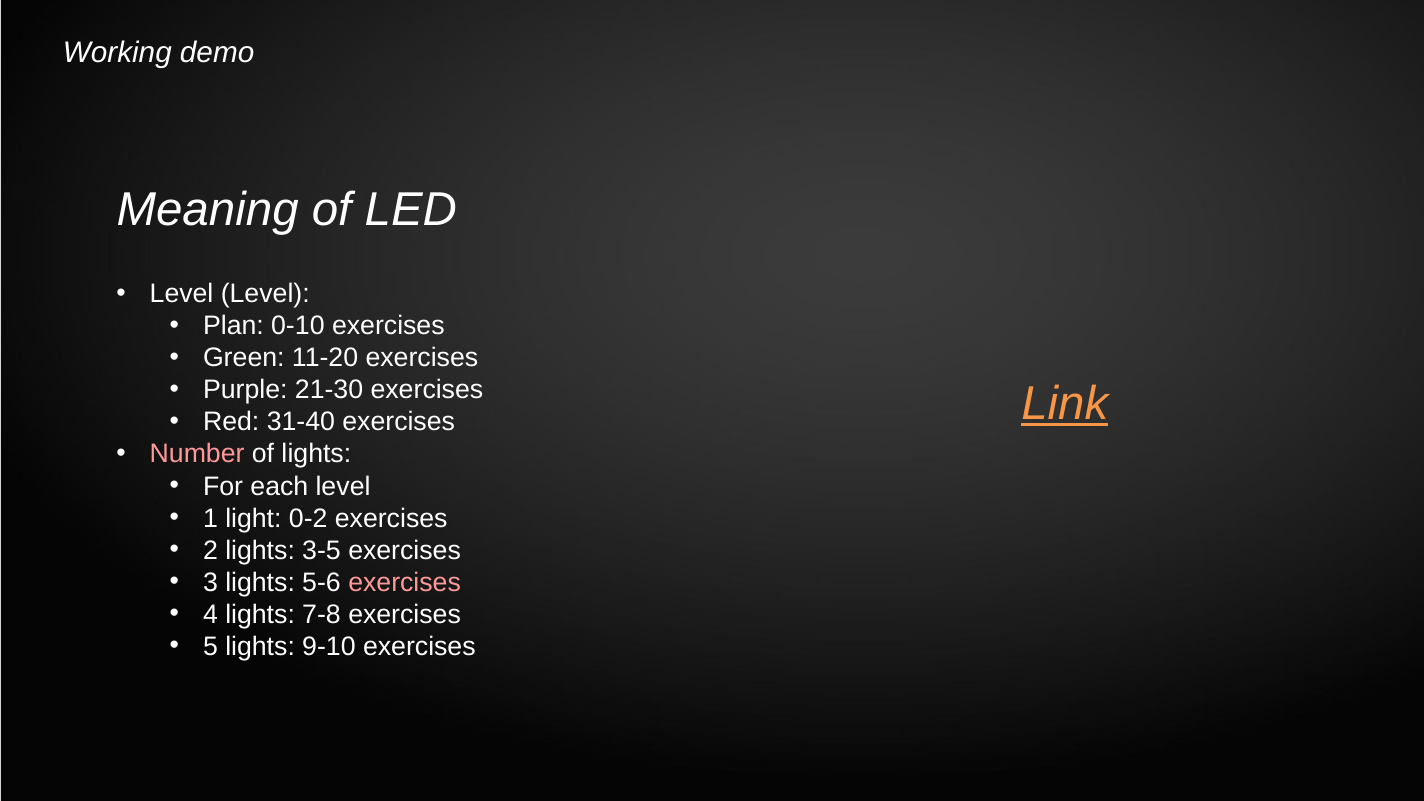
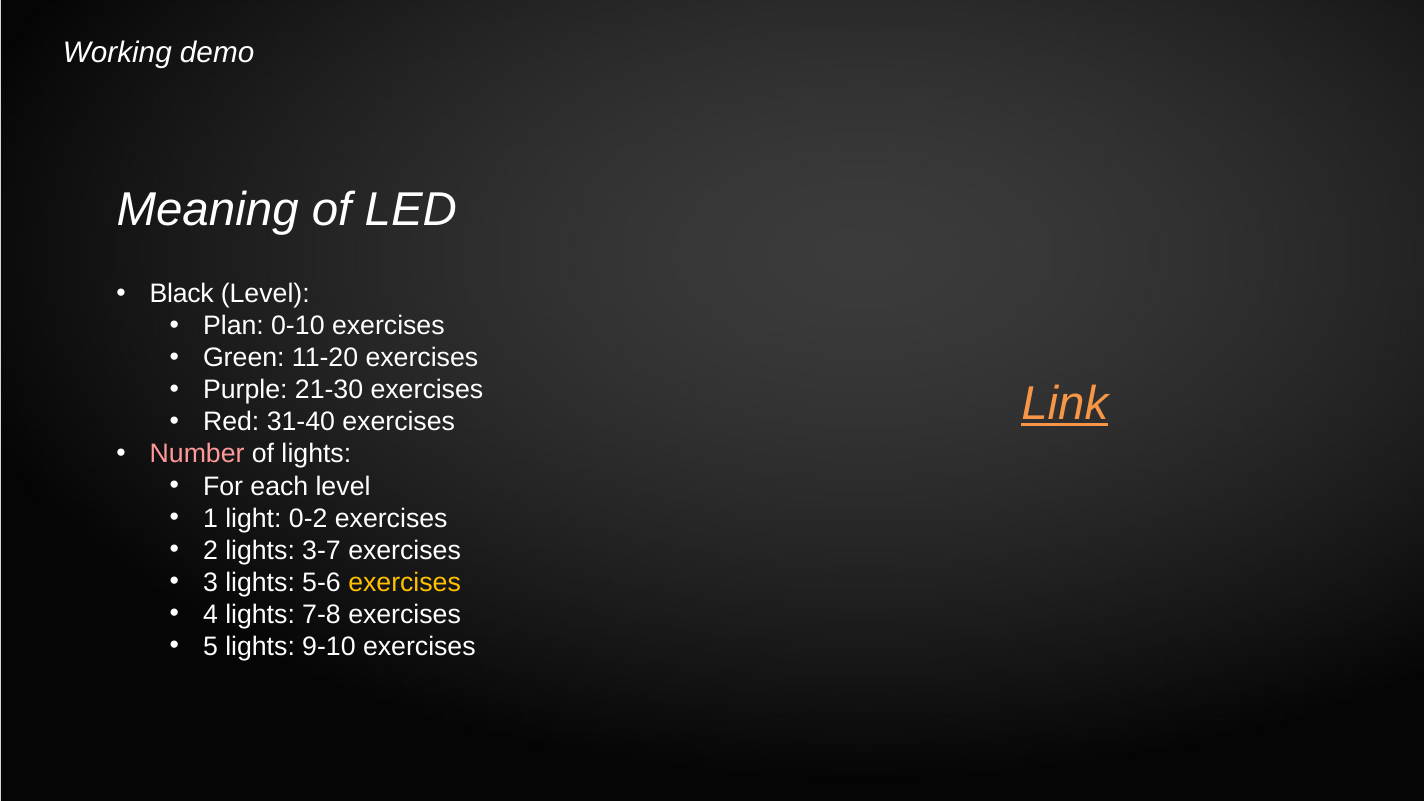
Level at (182, 294): Level -> Black
3-5: 3-5 -> 3-7
exercises at (405, 582) colour: pink -> yellow
